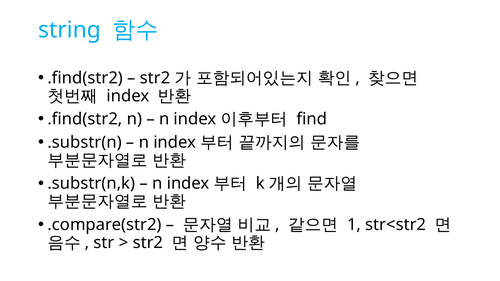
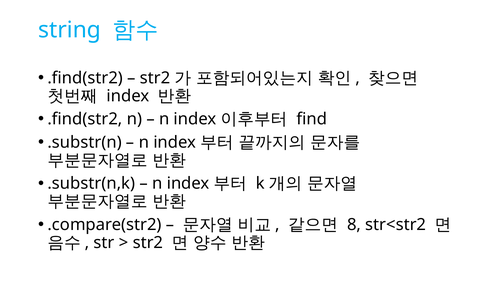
1: 1 -> 8
